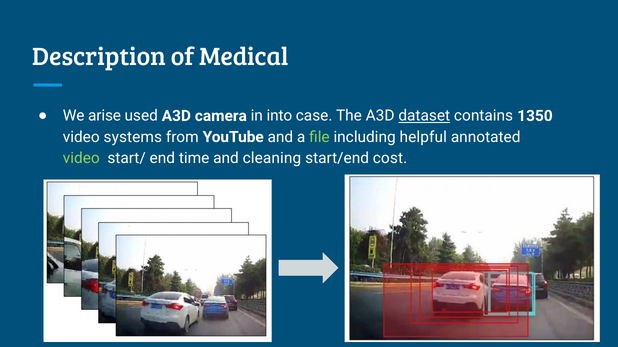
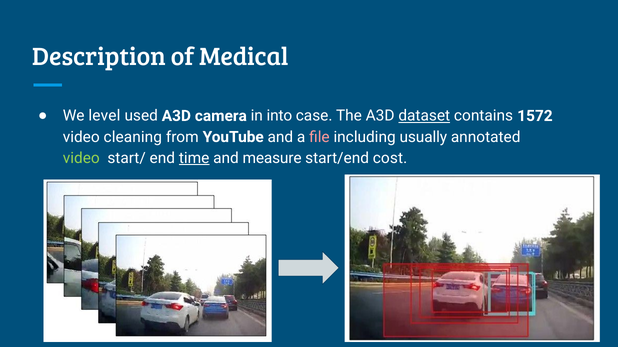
arise: arise -> level
1350: 1350 -> 1572
systems: systems -> cleaning
ﬁle colour: light green -> pink
helpful: helpful -> usually
time underline: none -> present
cleaning: cleaning -> measure
